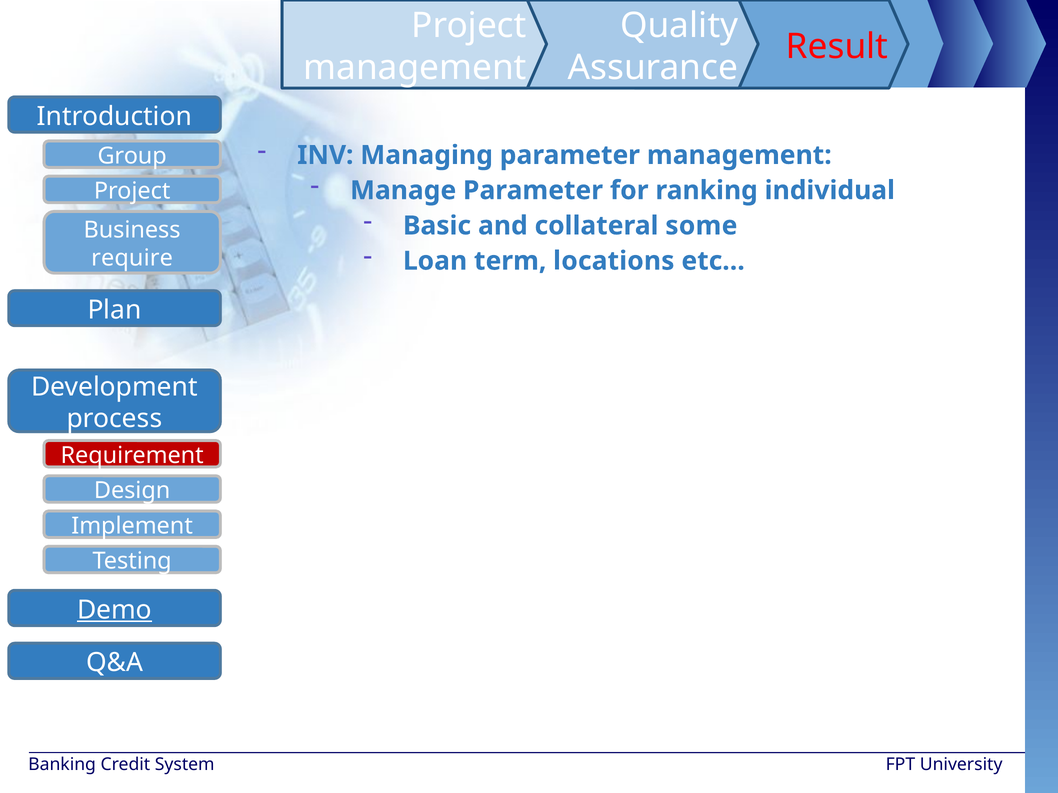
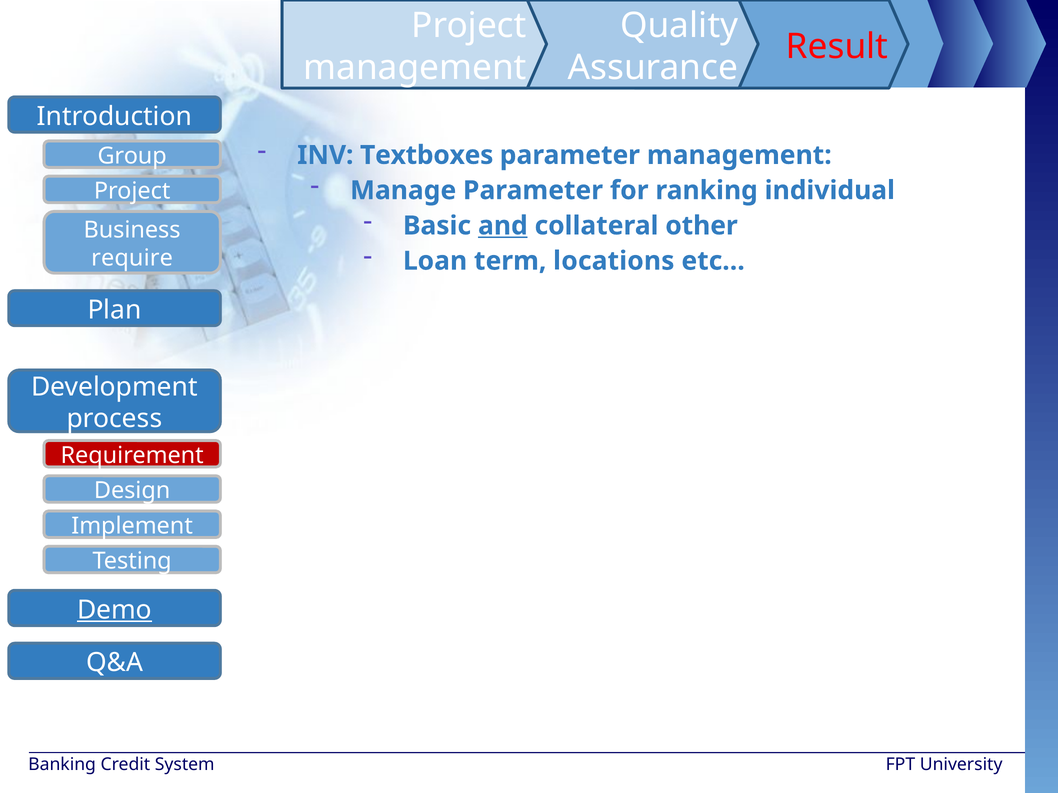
Managing: Managing -> Textboxes
and underline: none -> present
some: some -> other
